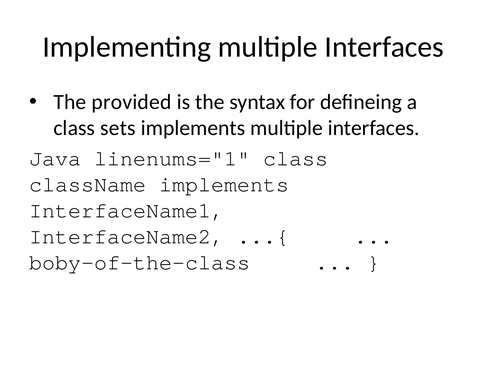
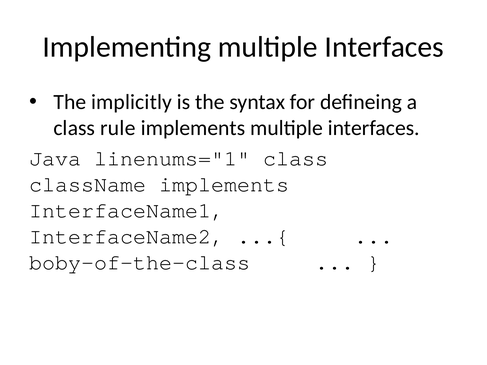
provided: provided -> implicitly
sets: sets -> rule
